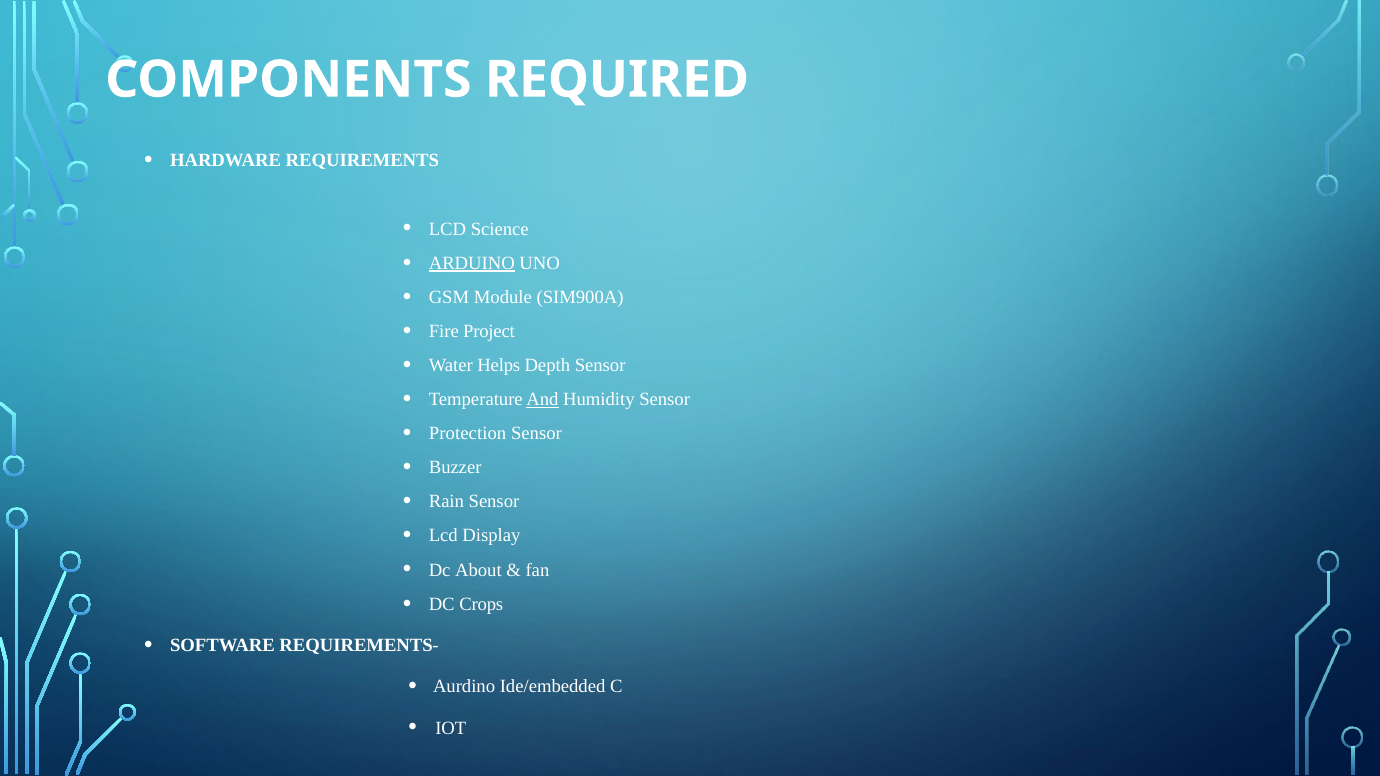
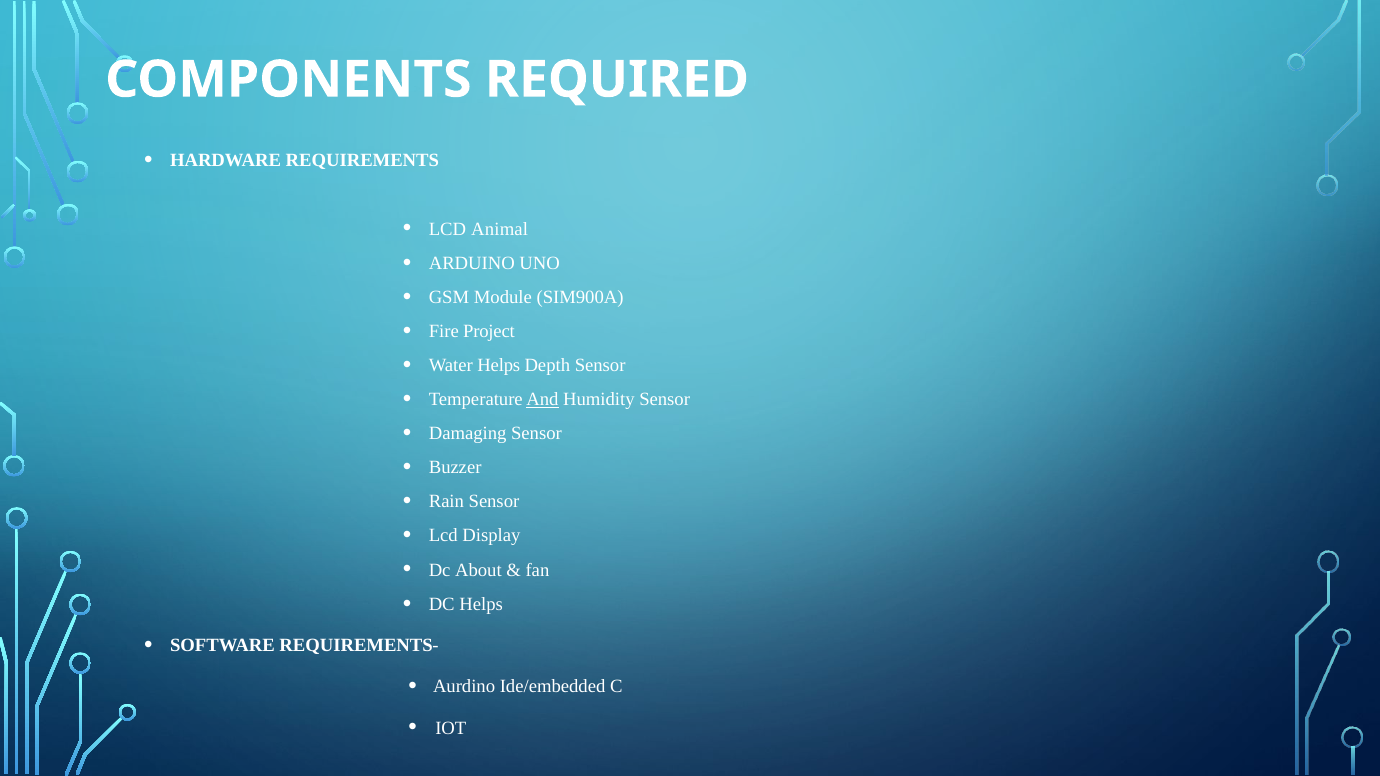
Science: Science -> Animal
ARDUINO underline: present -> none
Protection: Protection -> Damaging
DC Crops: Crops -> Helps
